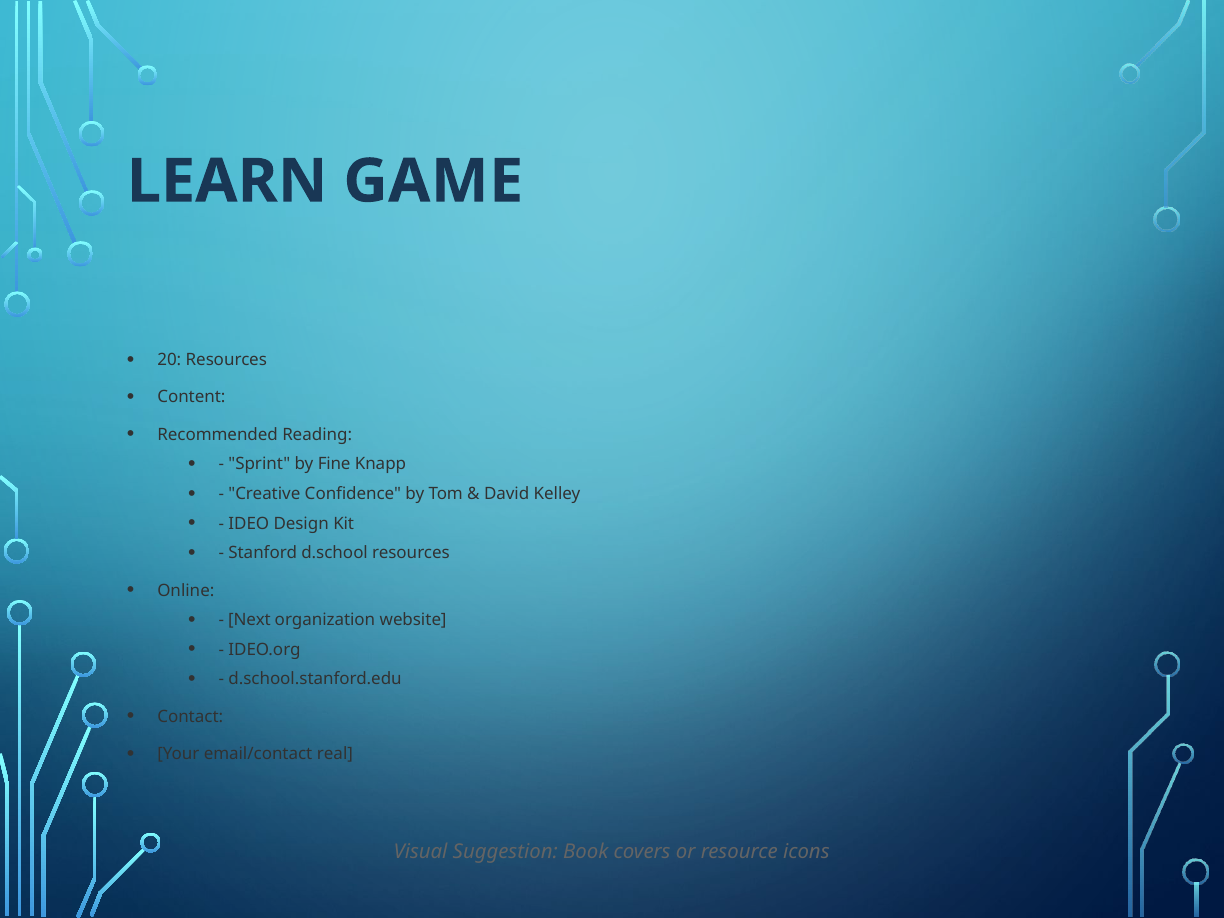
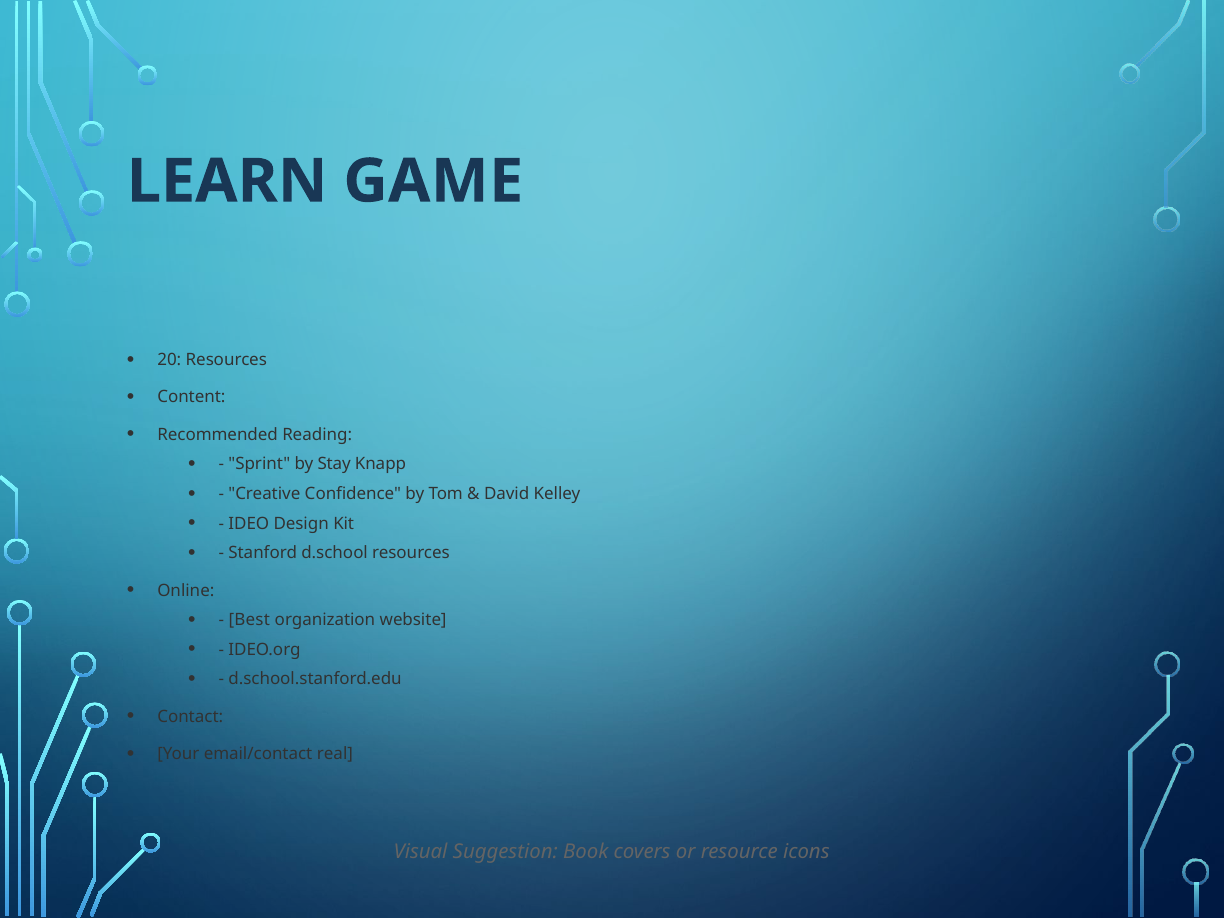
Fine: Fine -> Stay
Next: Next -> Best
